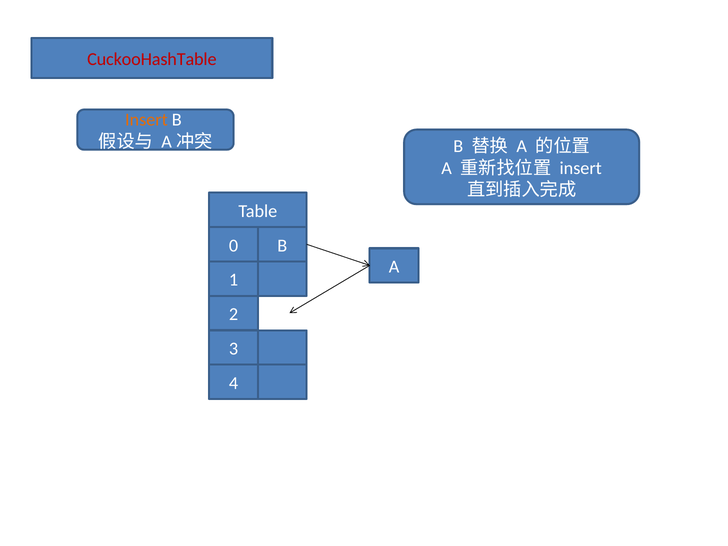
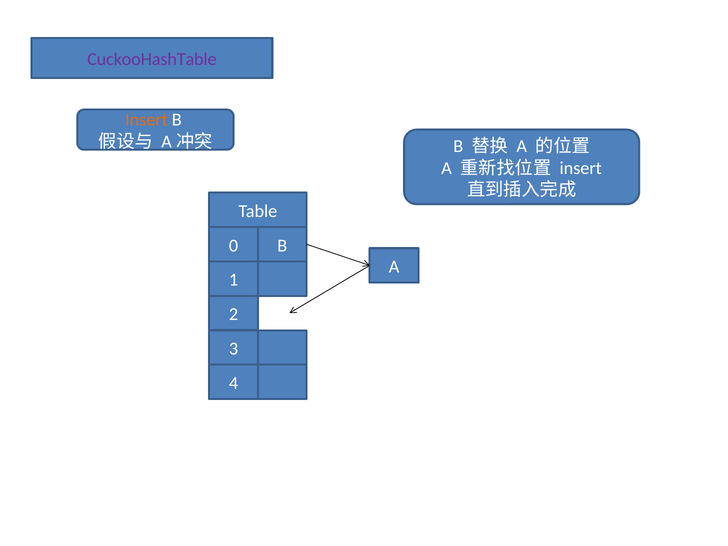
CuckooHashTable colour: red -> purple
